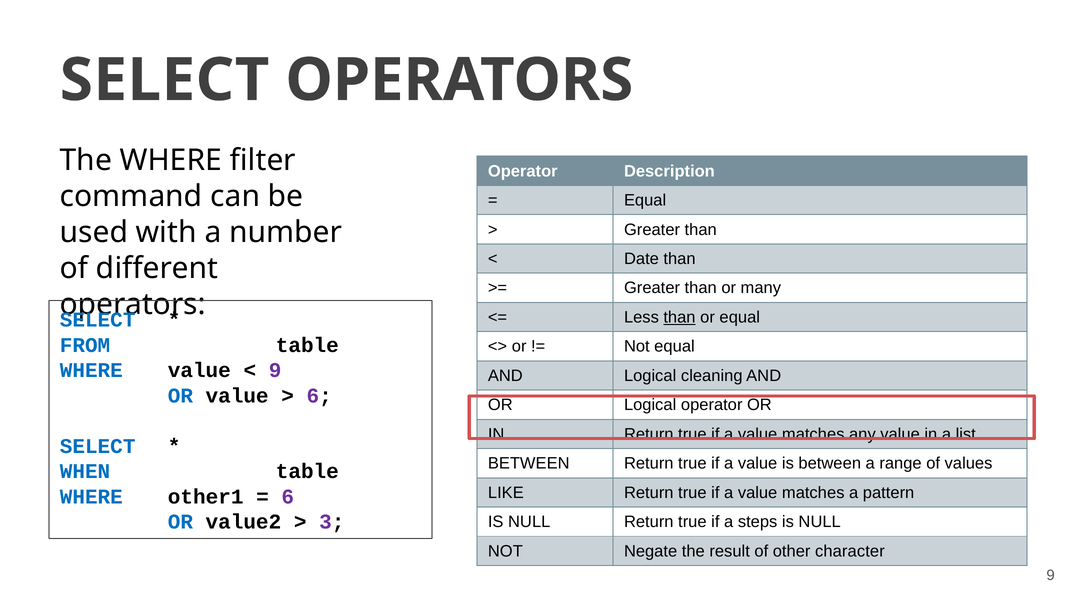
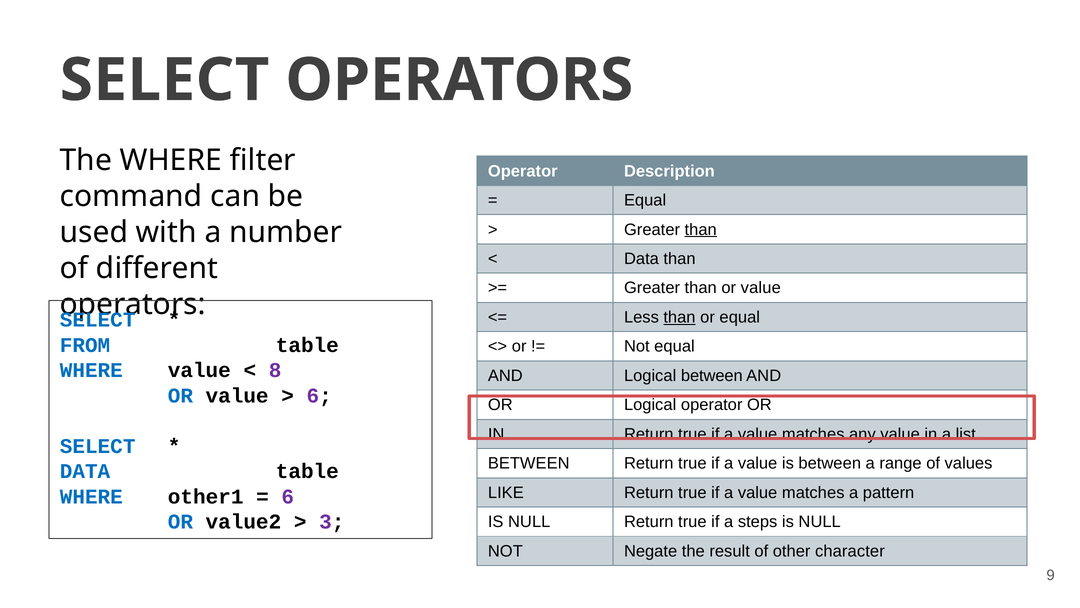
than at (701, 229) underline: none -> present
Date at (641, 259): Date -> Data
than or many: many -> value
9 at (275, 370): 9 -> 8
Logical cleaning: cleaning -> between
WHEN at (85, 471): WHEN -> DATA
